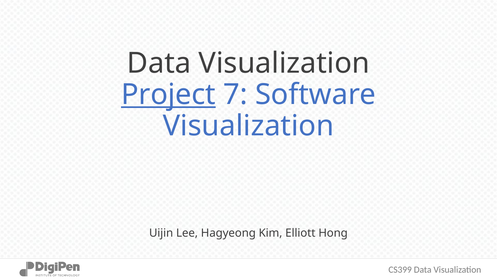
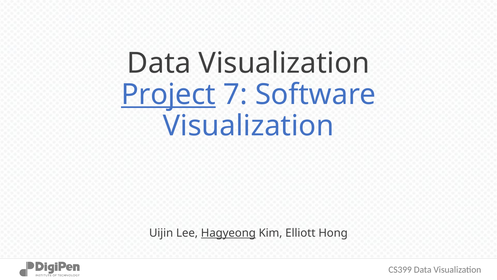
Hagyeong underline: none -> present
